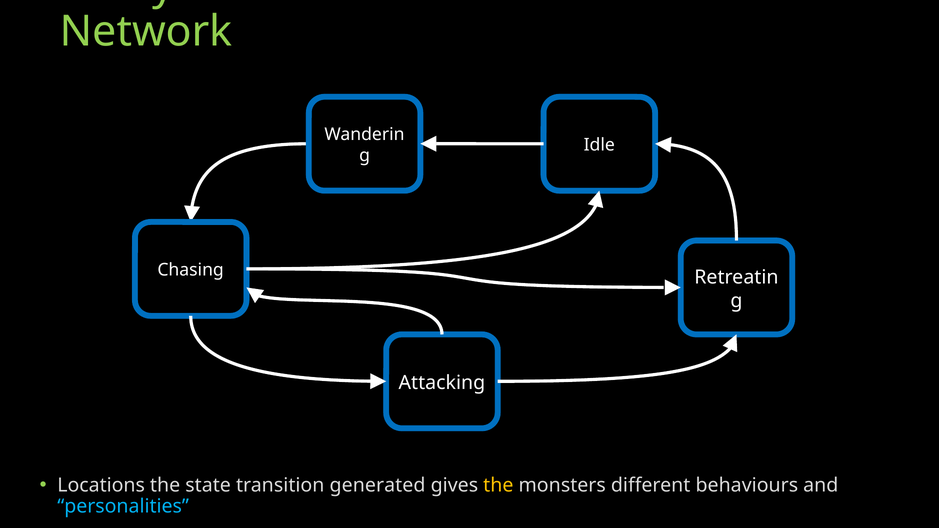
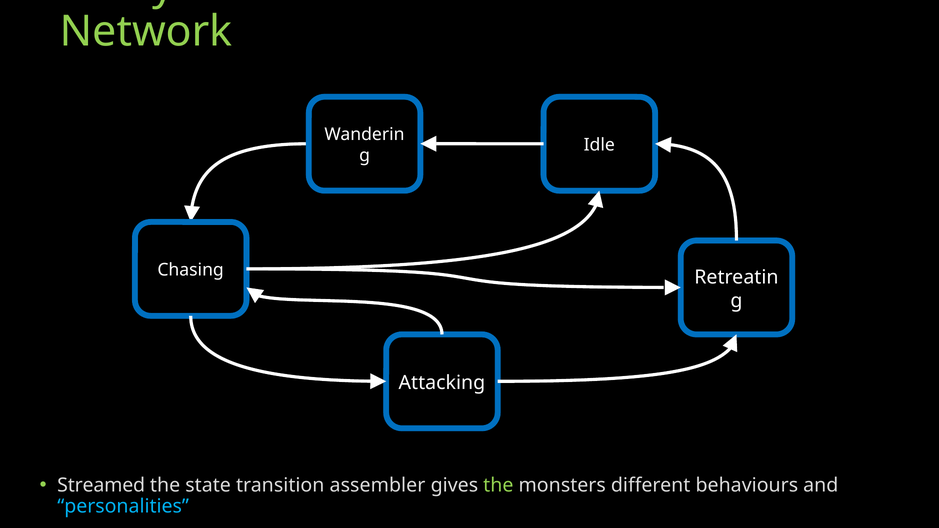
Locations: Locations -> Streamed
generated: generated -> assembler
the at (498, 485) colour: yellow -> light green
